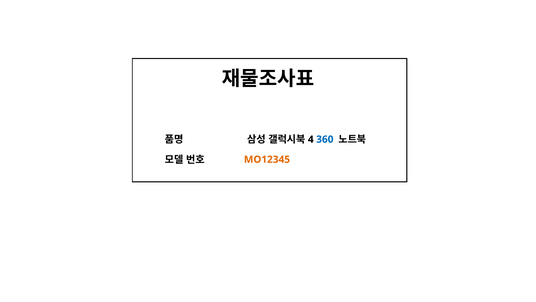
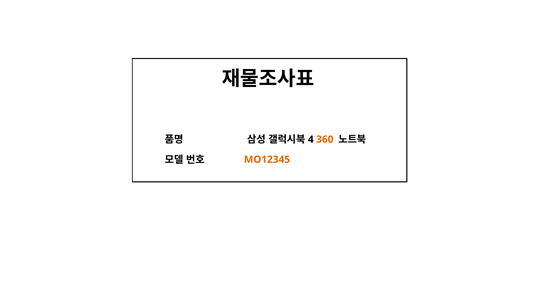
360 colour: blue -> orange
